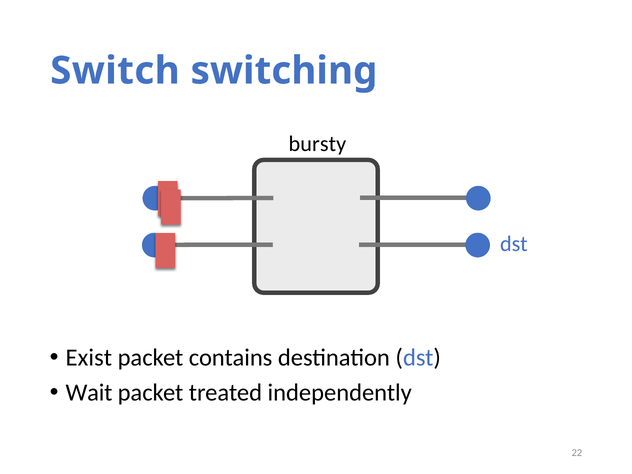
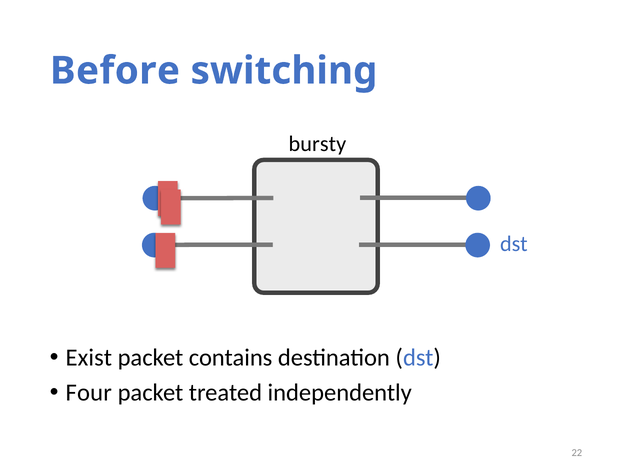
Switch: Switch -> Before
Wait: Wait -> Four
